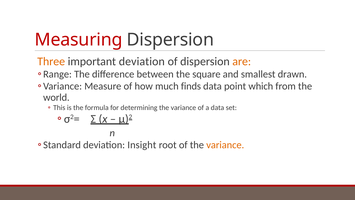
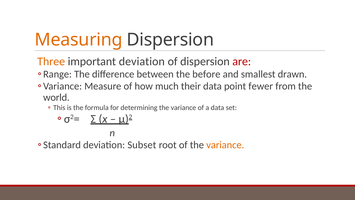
Measuring colour: red -> orange
are colour: orange -> red
square: square -> before
finds: finds -> their
which: which -> fewer
Insight: Insight -> Subset
